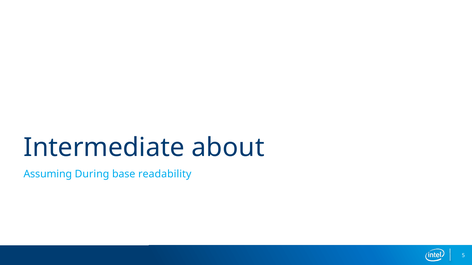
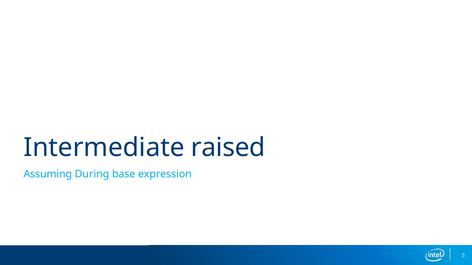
about: about -> raised
readability: readability -> expression
